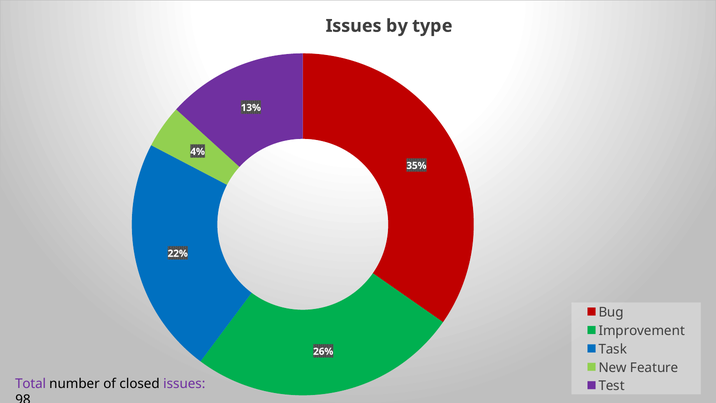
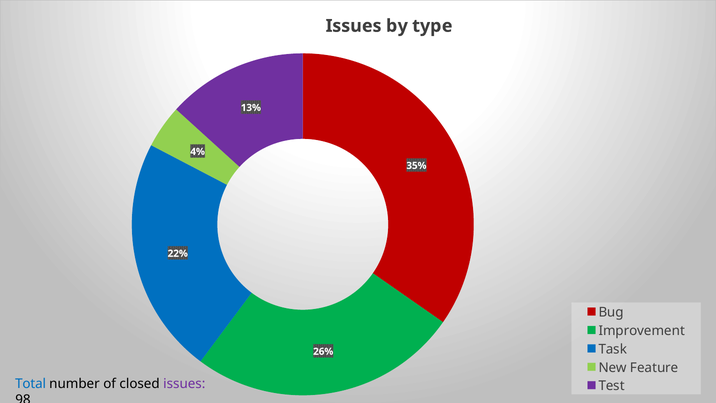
Total colour: purple -> blue
